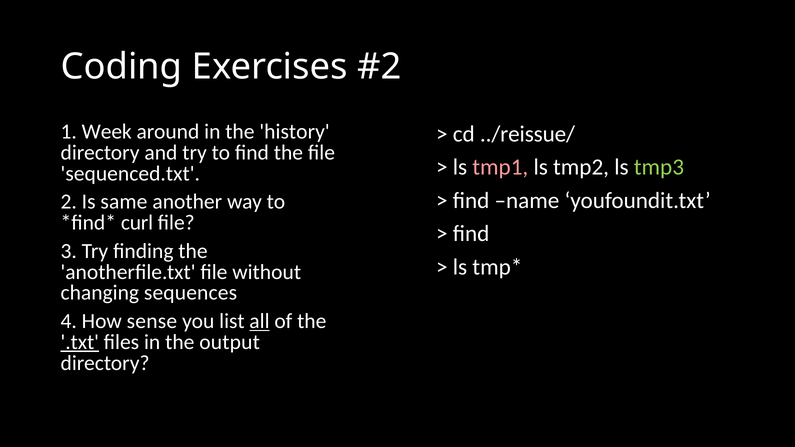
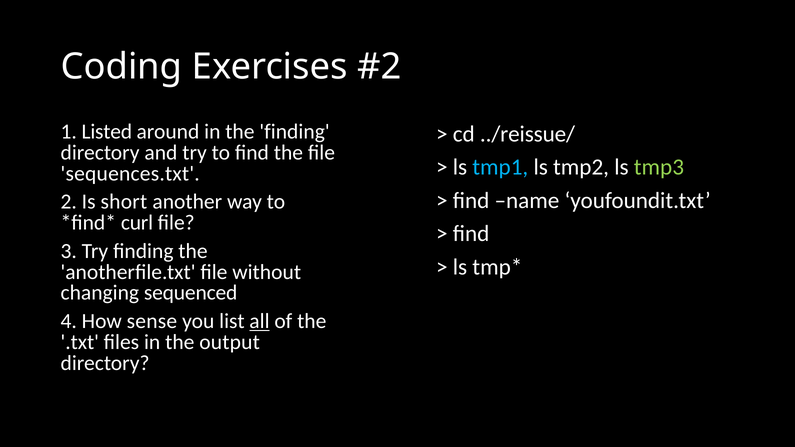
Week: Week -> Listed
the history: history -> finding
tmp1 colour: pink -> light blue
sequenced.txt: sequenced.txt -> sequences.txt
same: same -> short
sequences: sequences -> sequenced
.txt underline: present -> none
